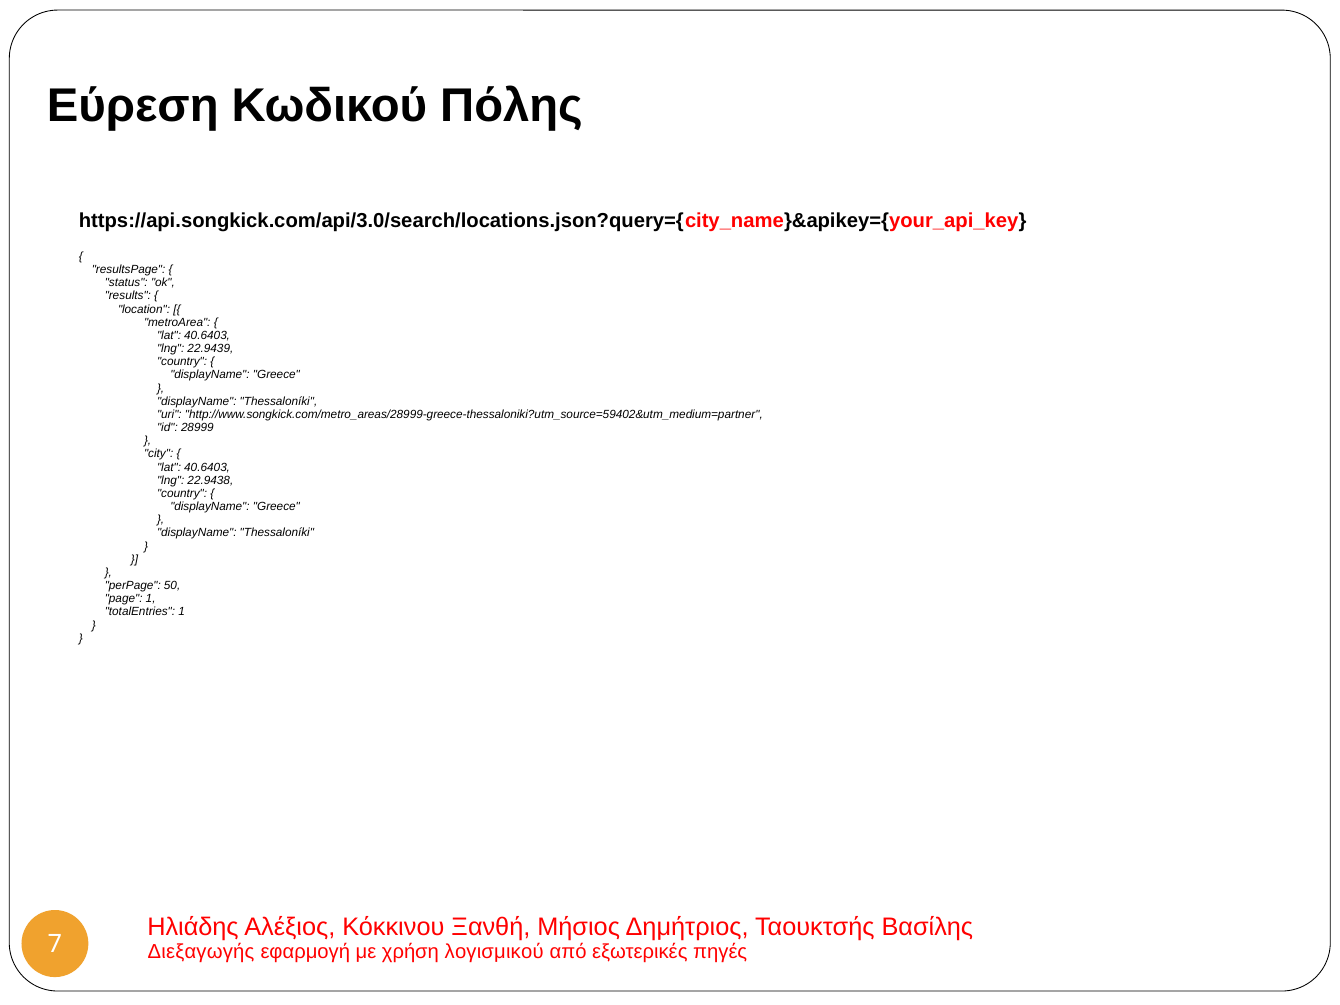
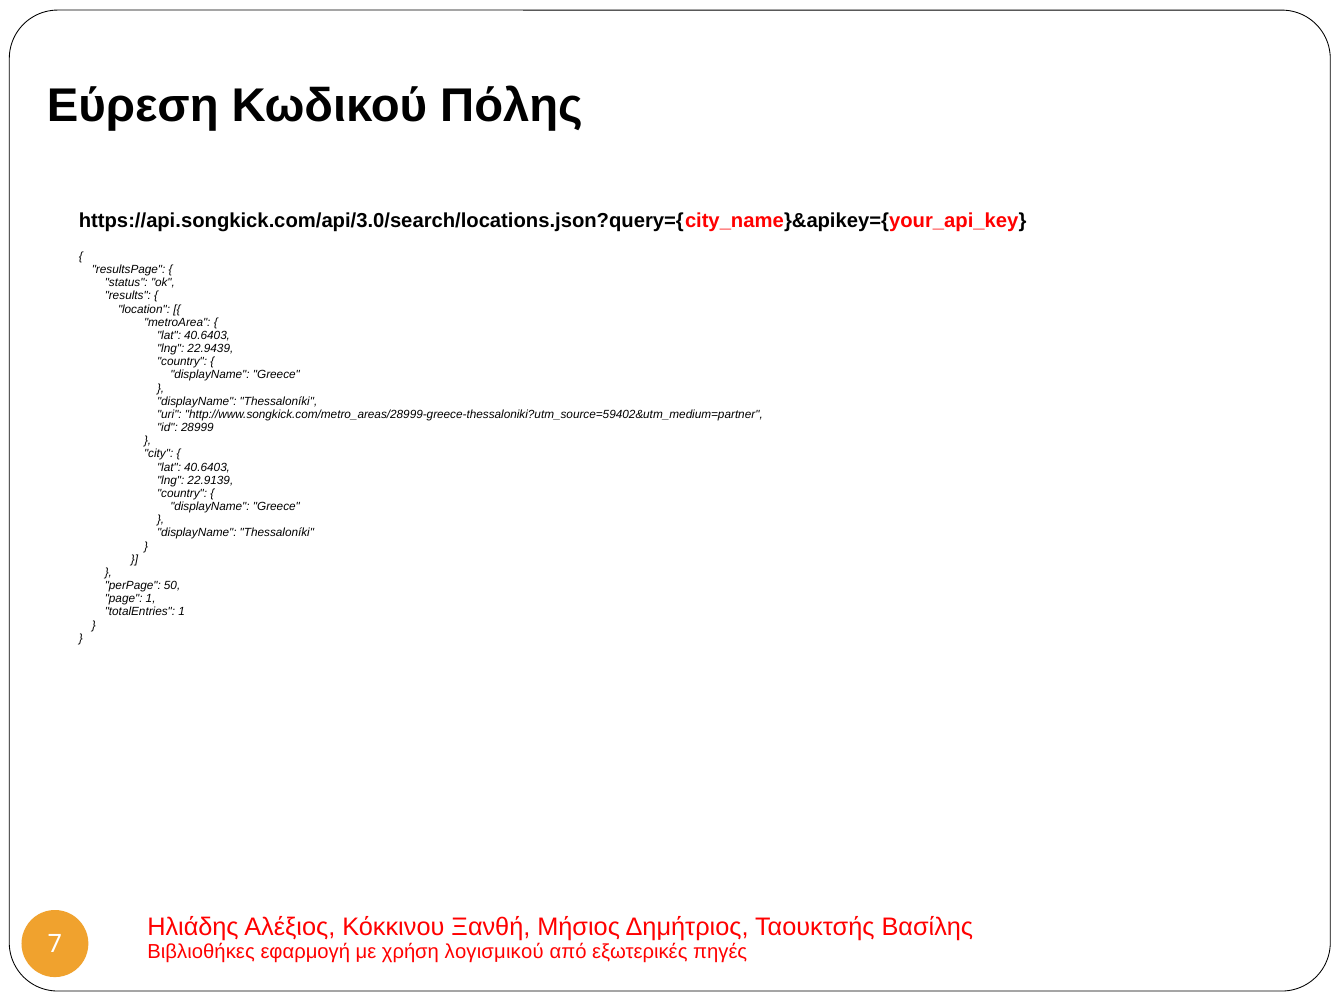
22.9438: 22.9438 -> 22.9139
Διεξαγωγής: Διεξαγωγής -> Βιβλιοθήκες
